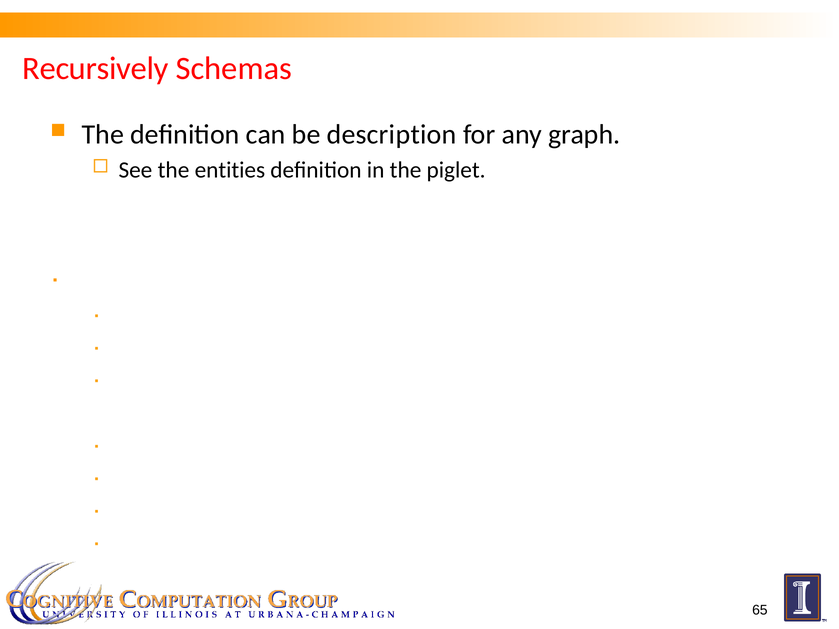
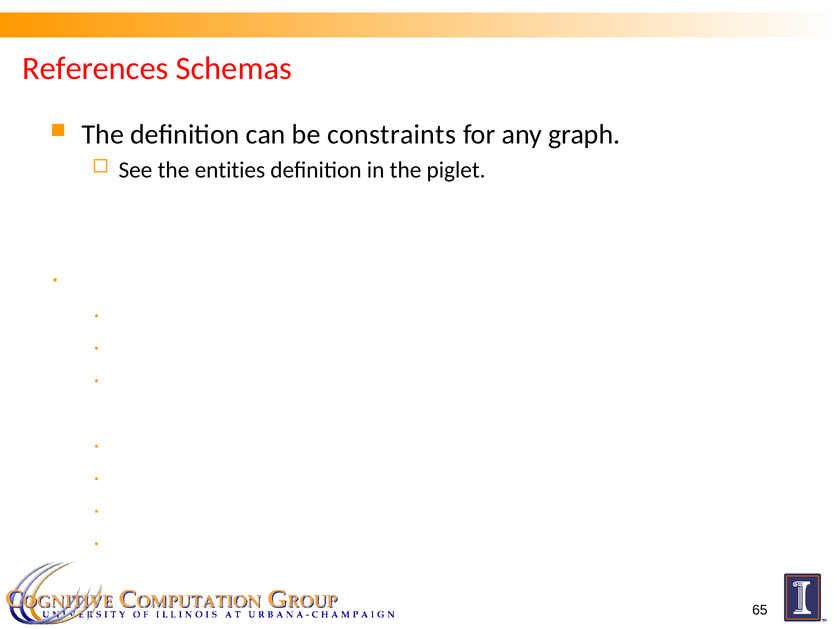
Recursively: Recursively -> References
description: description -> constraints
